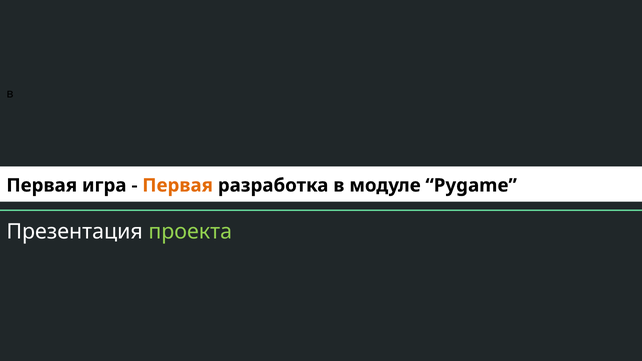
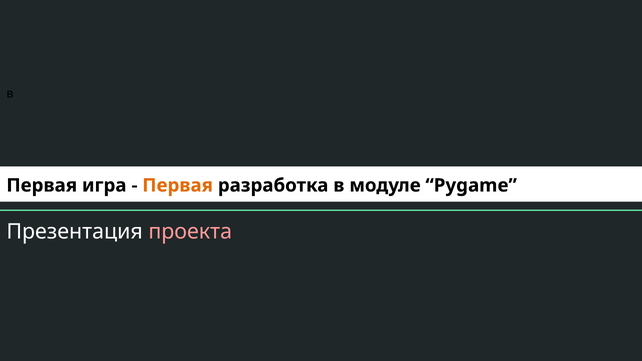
проекта colour: light green -> pink
